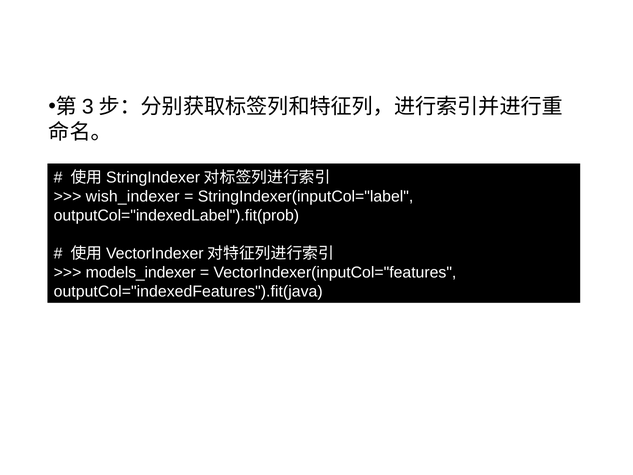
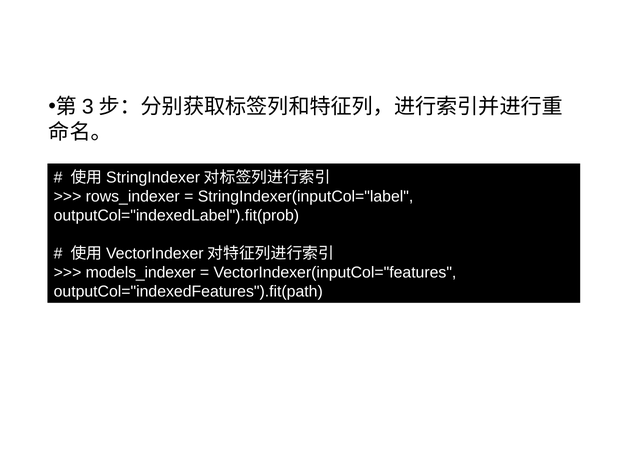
wish_indexer: wish_indexer -> rows_indexer
outputCol="indexedFeatures").fit(java: outputCol="indexedFeatures").fit(java -> outputCol="indexedFeatures").fit(path
